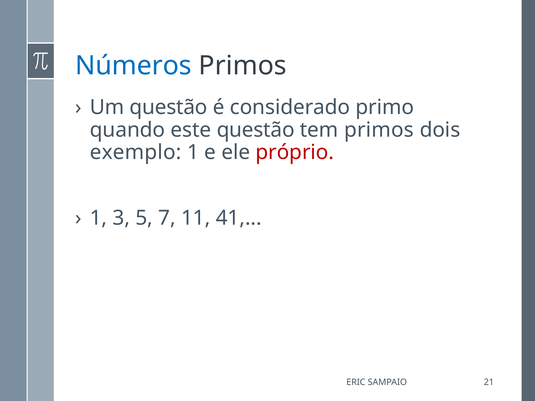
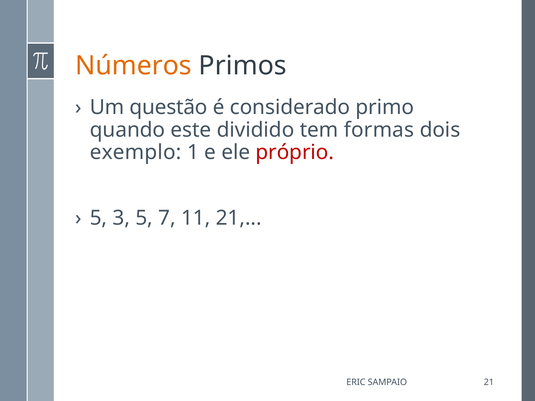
Números colour: blue -> orange
este questão: questão -> dividido
tem primos: primos -> formas
1 at (98, 218): 1 -> 5
11 41: 41 -> 21
